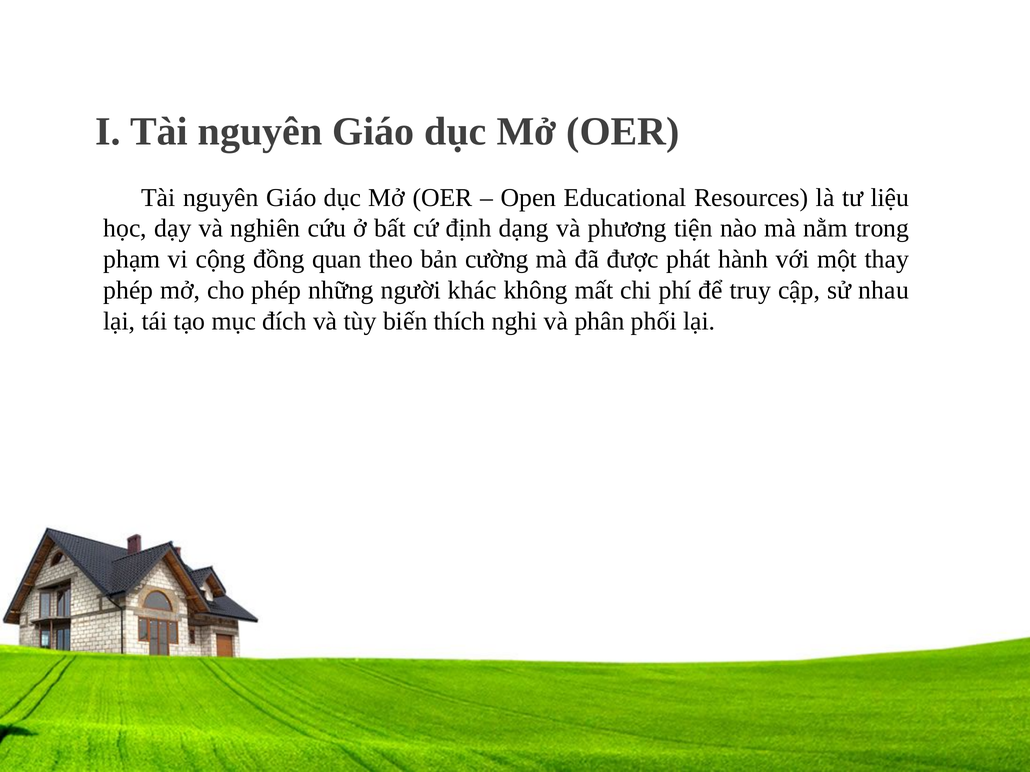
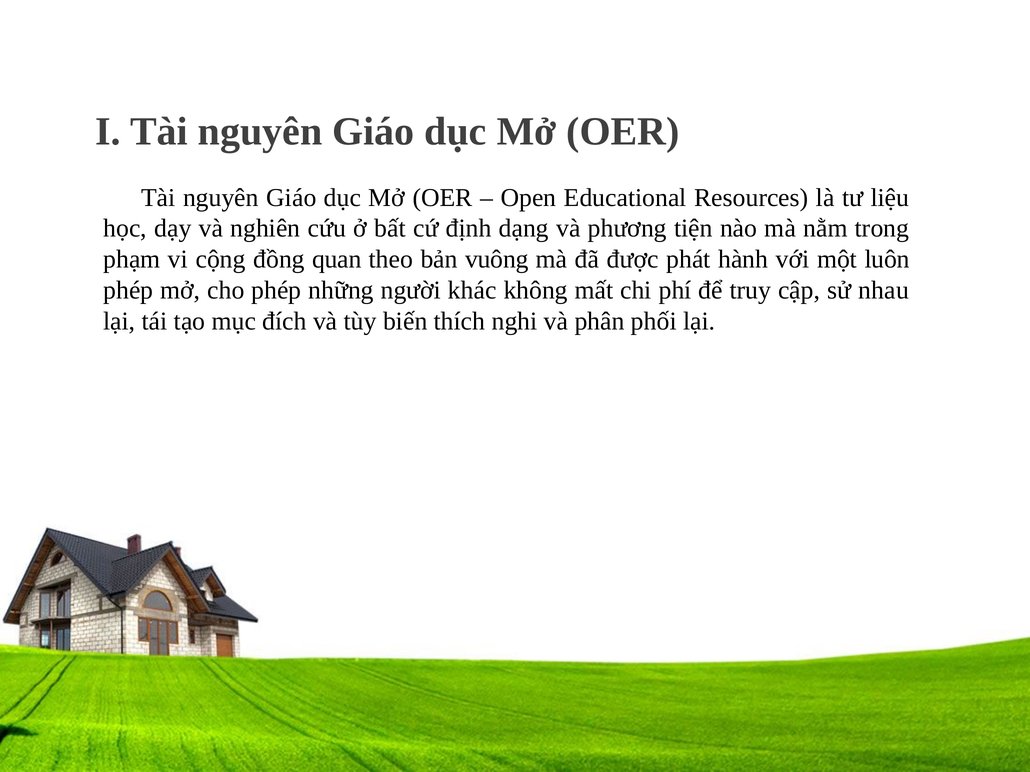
cường: cường -> vuông
thay: thay -> luôn
